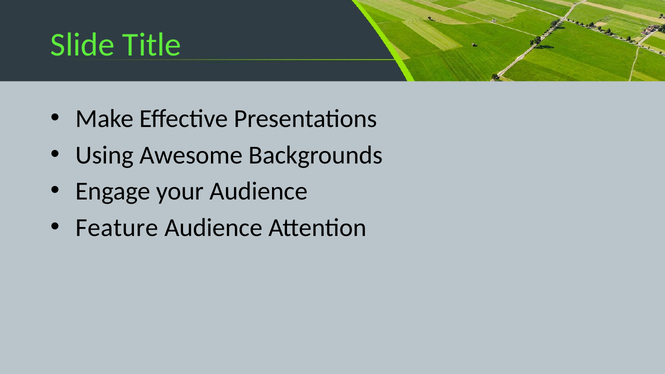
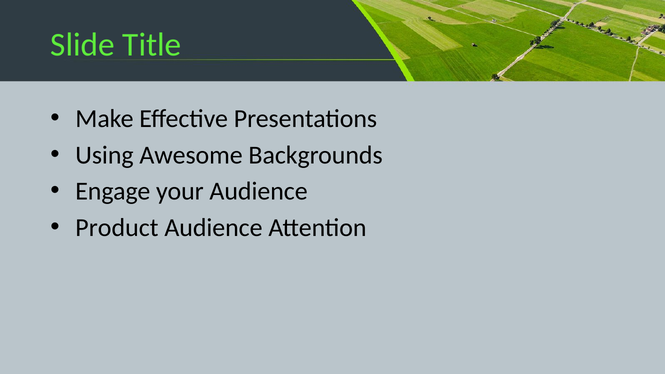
Feature: Feature -> Product
